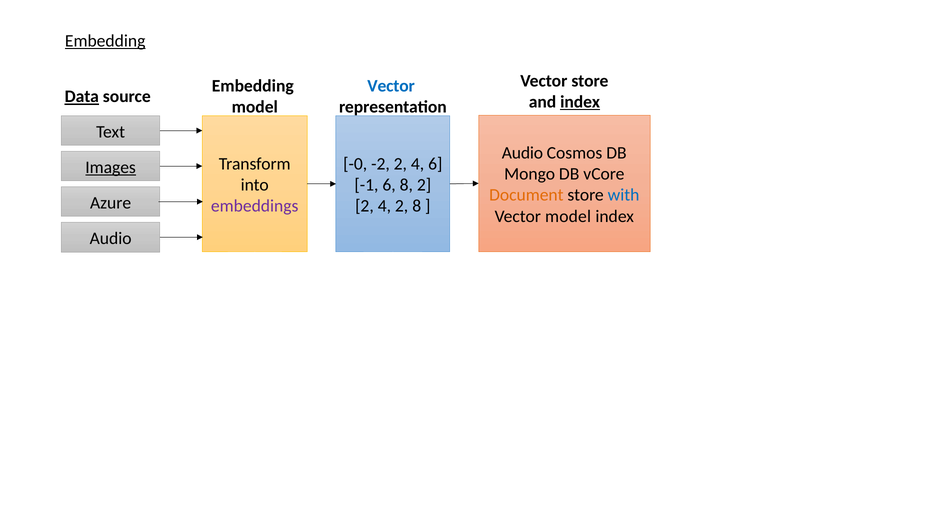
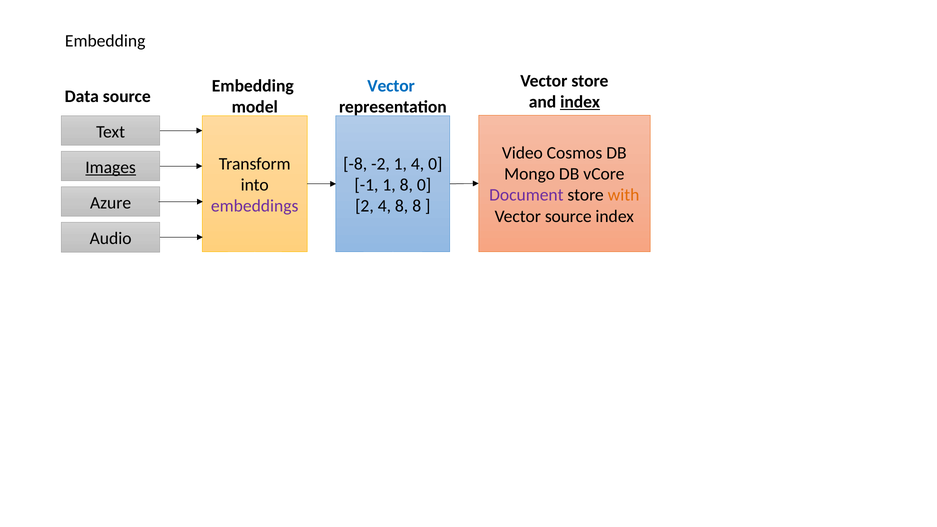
Embedding at (105, 41) underline: present -> none
Data underline: present -> none
Audio at (522, 153): Audio -> Video
-0: -0 -> -8
-2 2: 2 -> 1
4 6: 6 -> 0
-1 6: 6 -> 1
8 2: 2 -> 0
Document colour: orange -> purple
with colour: blue -> orange
4 2: 2 -> 8
Vector model: model -> source
